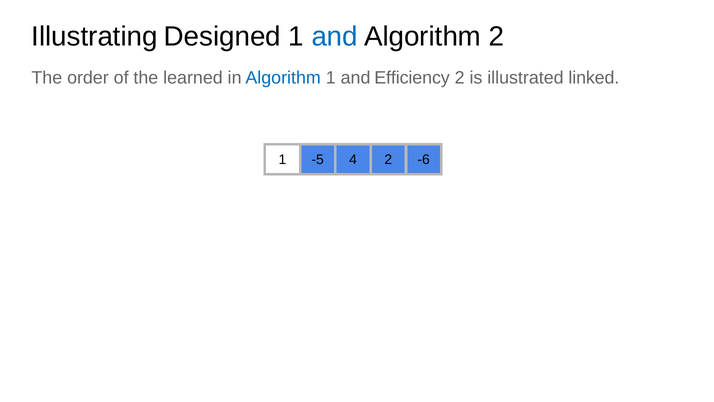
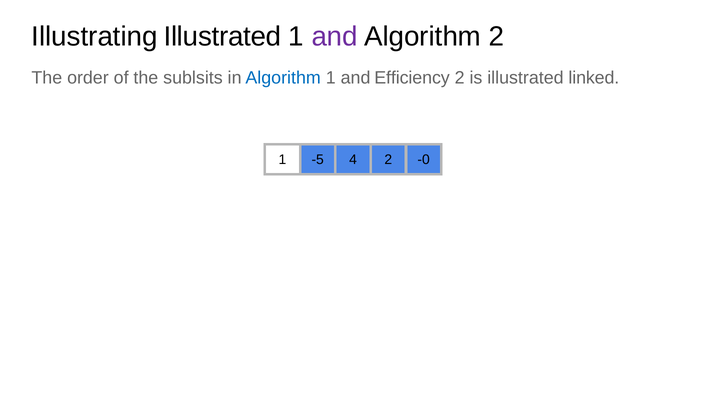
Illustrating Designed: Designed -> Illustrated
and at (335, 37) colour: blue -> purple
learned: learned -> sublsits
-6: -6 -> -0
